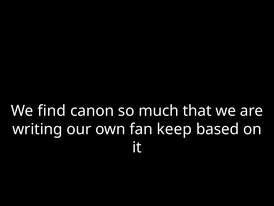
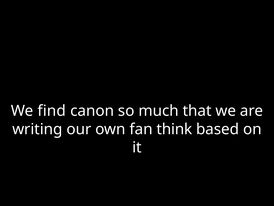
keep: keep -> think
